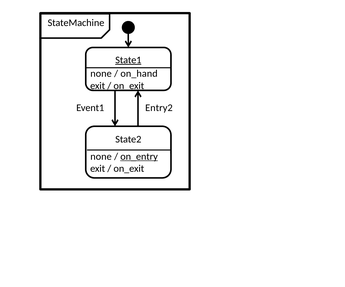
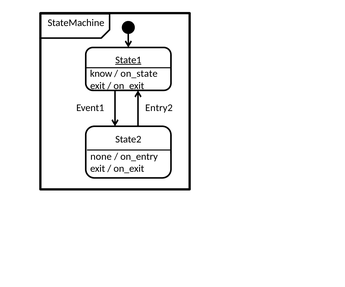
none at (101, 74): none -> know
on_hand: on_hand -> on_state
on_entry underline: present -> none
